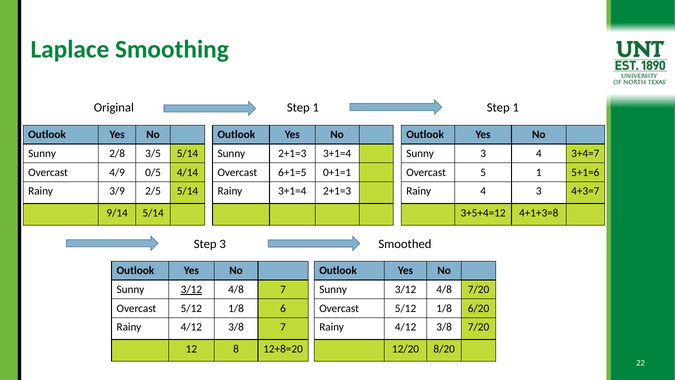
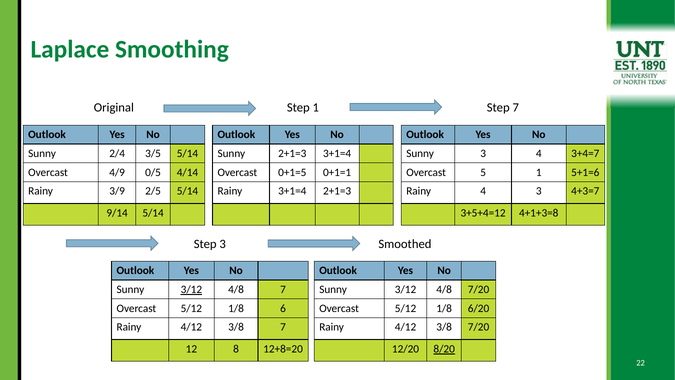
1 Step 1: 1 -> 7
2/8: 2/8 -> 2/4
6+1=5: 6+1=5 -> 0+1=5
8/20 underline: none -> present
